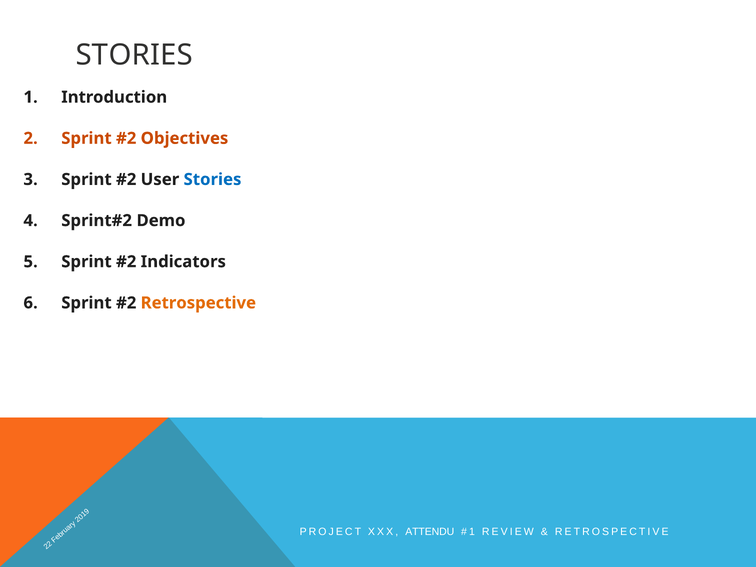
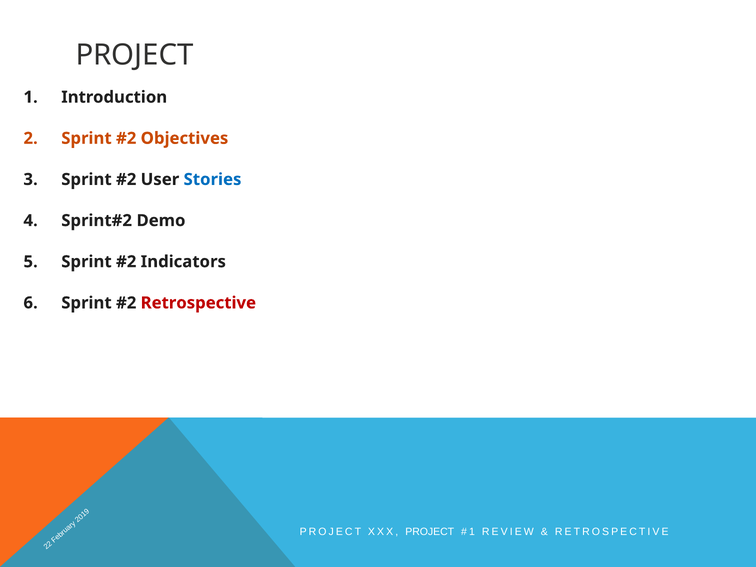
STORIES at (134, 55): STORIES -> PROJECT
Retrospective at (198, 303) colour: orange -> red
XXX ATTENDU: ATTENDU -> PROJECT
